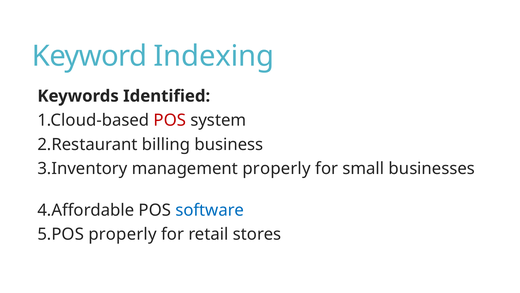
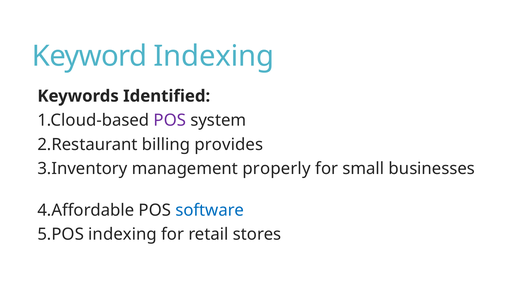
POS at (170, 120) colour: red -> purple
business: business -> provides
5.POS properly: properly -> indexing
